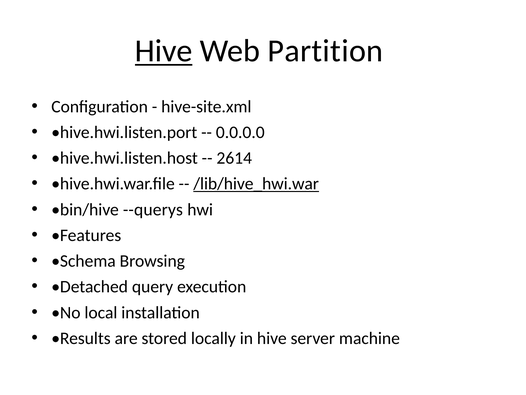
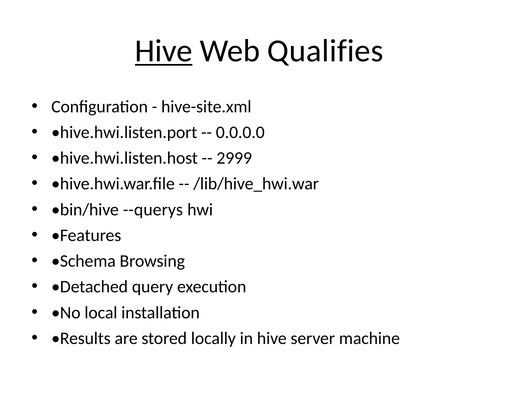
Partition: Partition -> Qualifies
2614: 2614 -> 2999
/lib/hive_hwi.war underline: present -> none
